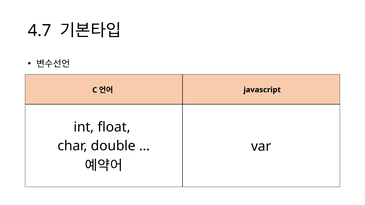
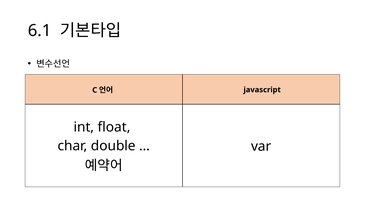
4.7: 4.7 -> 6.1
